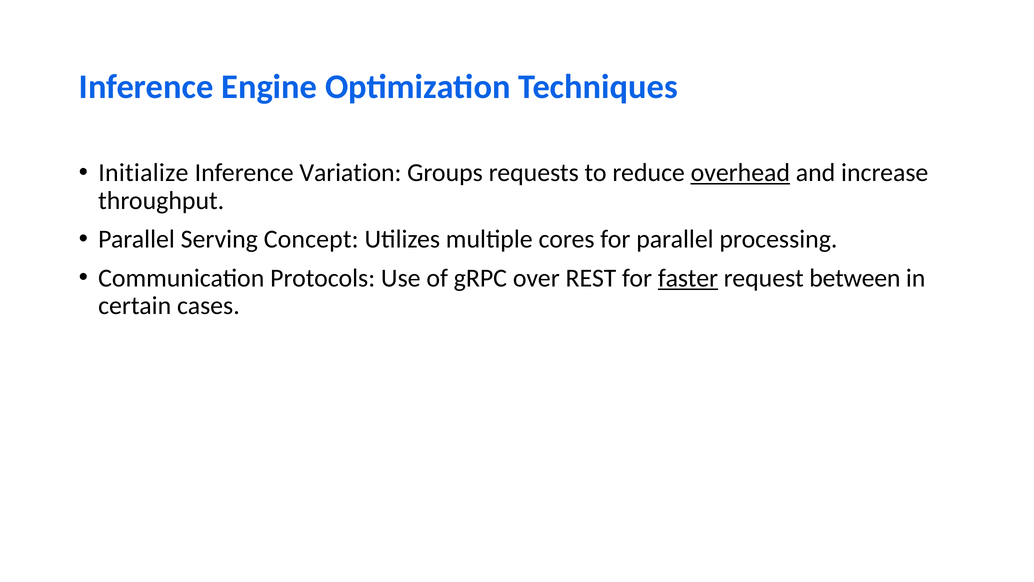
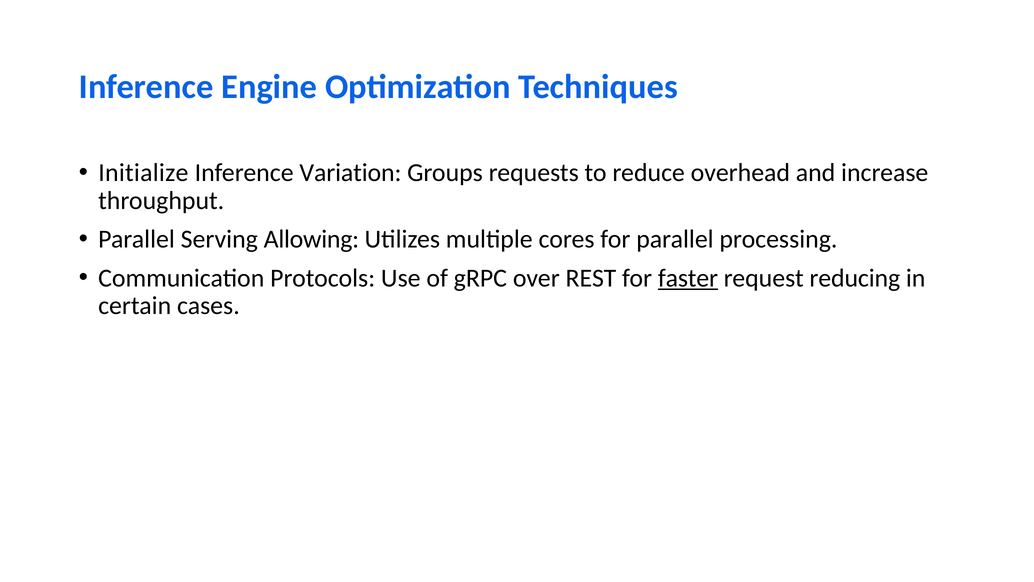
overhead underline: present -> none
Concept: Concept -> Allowing
between: between -> reducing
